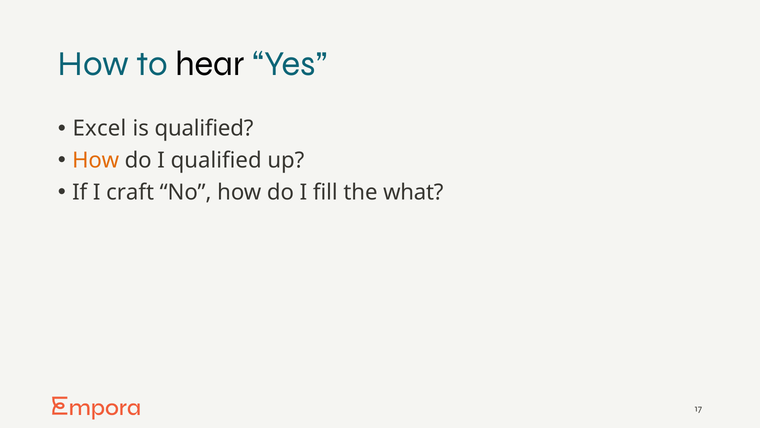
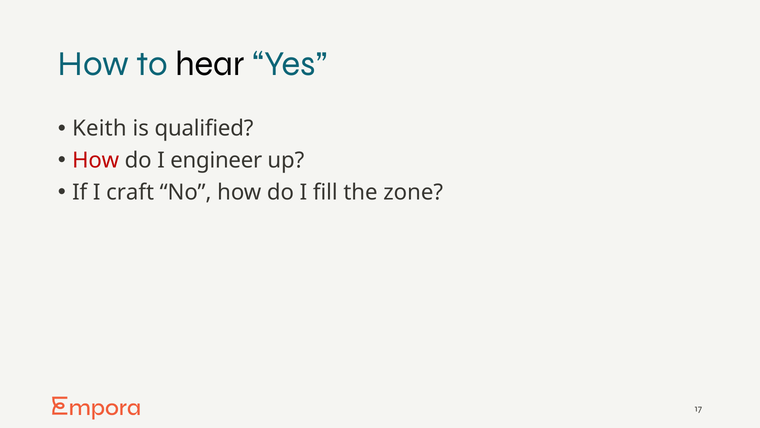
Excel: Excel -> Keith
How at (96, 160) colour: orange -> red
I qualified: qualified -> engineer
what: what -> zone
